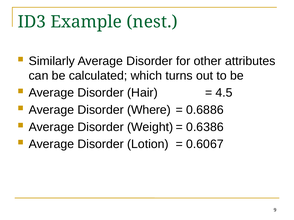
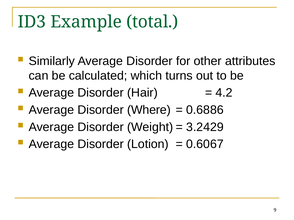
nest: nest -> total
4.5: 4.5 -> 4.2
0.6386: 0.6386 -> 3.2429
